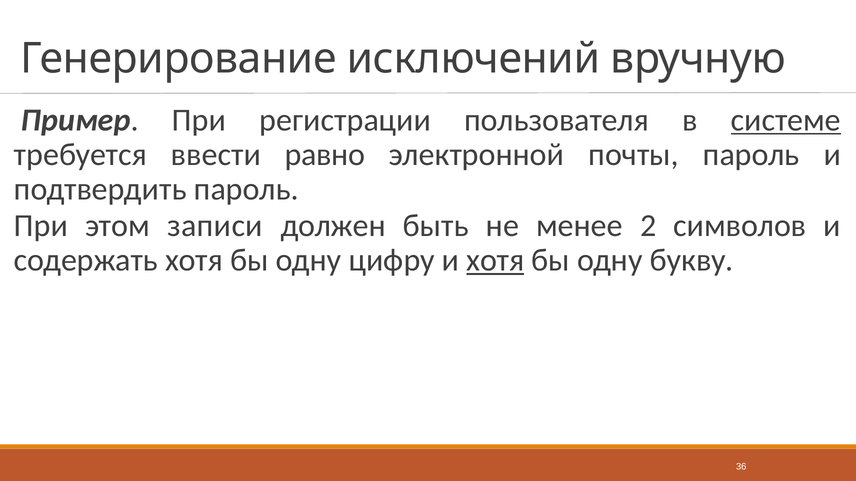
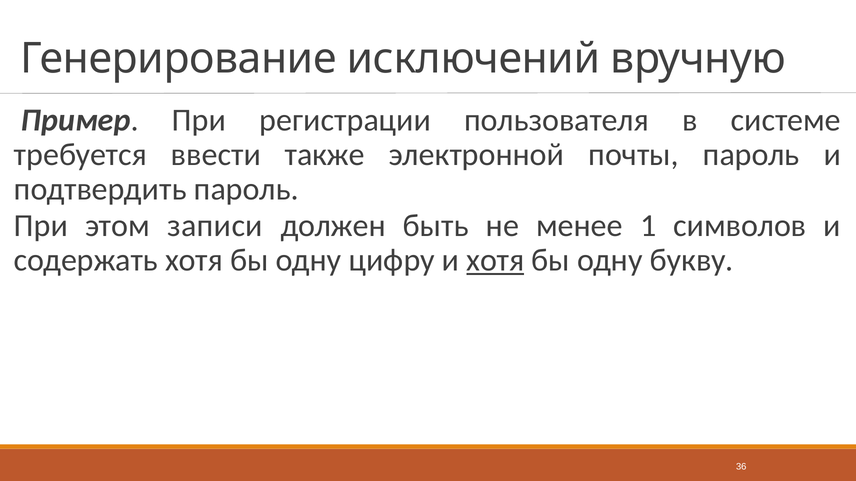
системе underline: present -> none
равно: равно -> также
2: 2 -> 1
